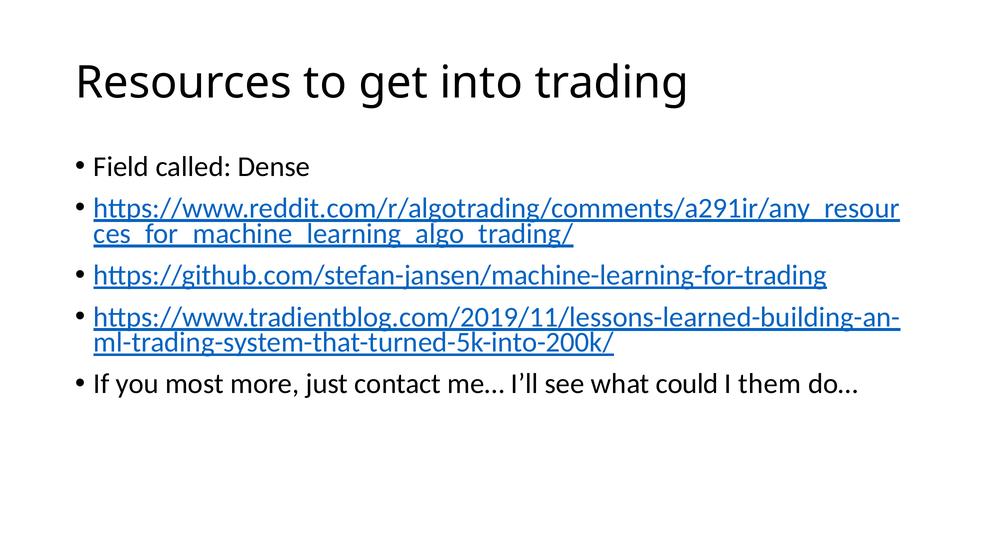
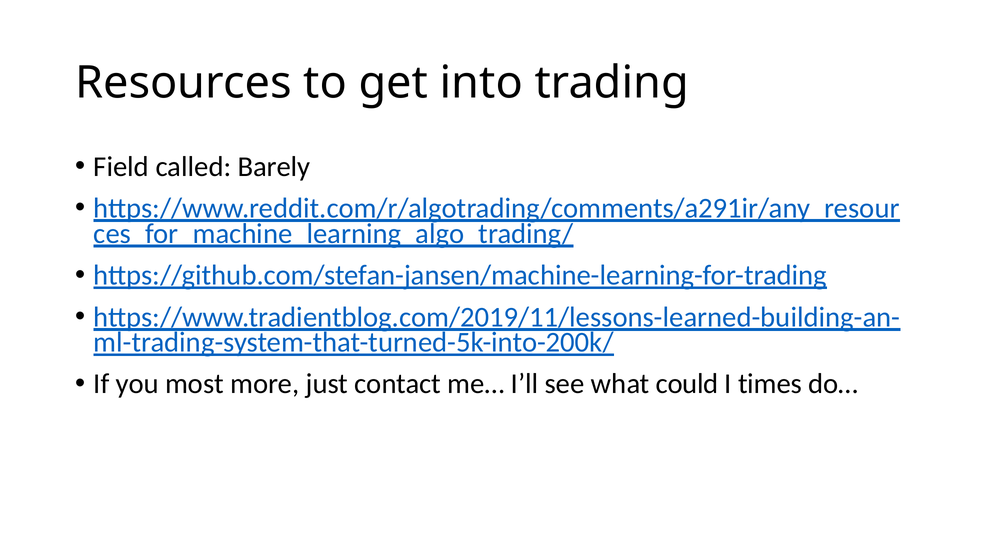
Dense: Dense -> Barely
them: them -> times
